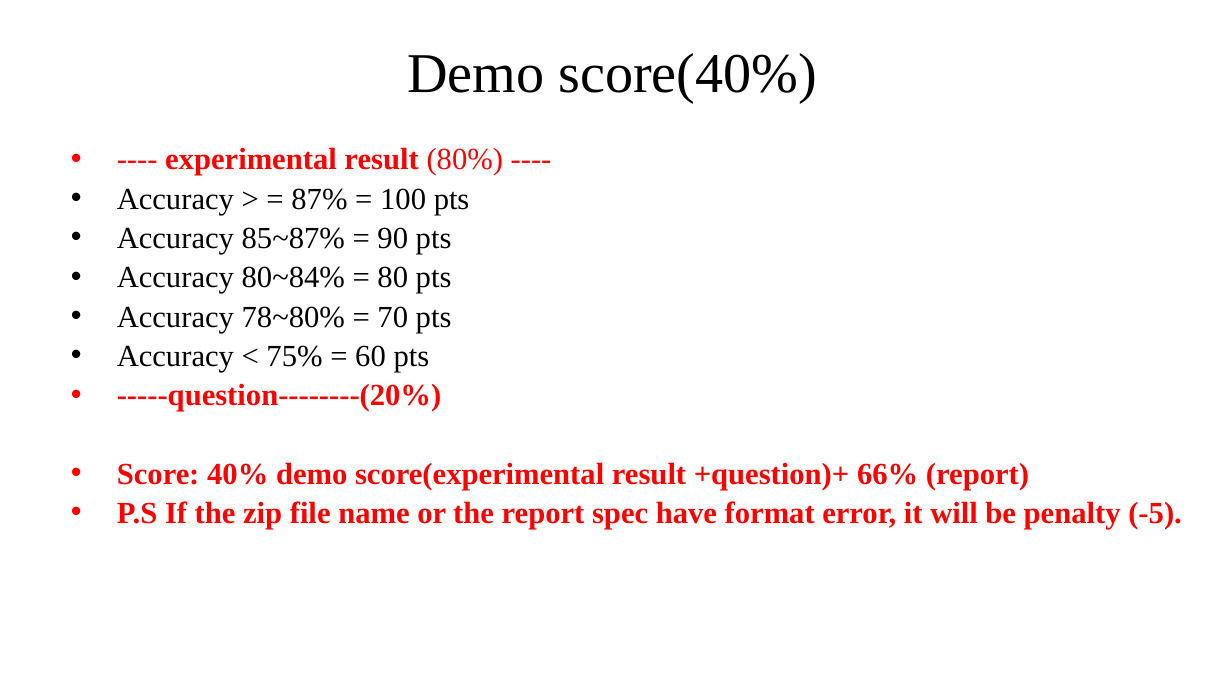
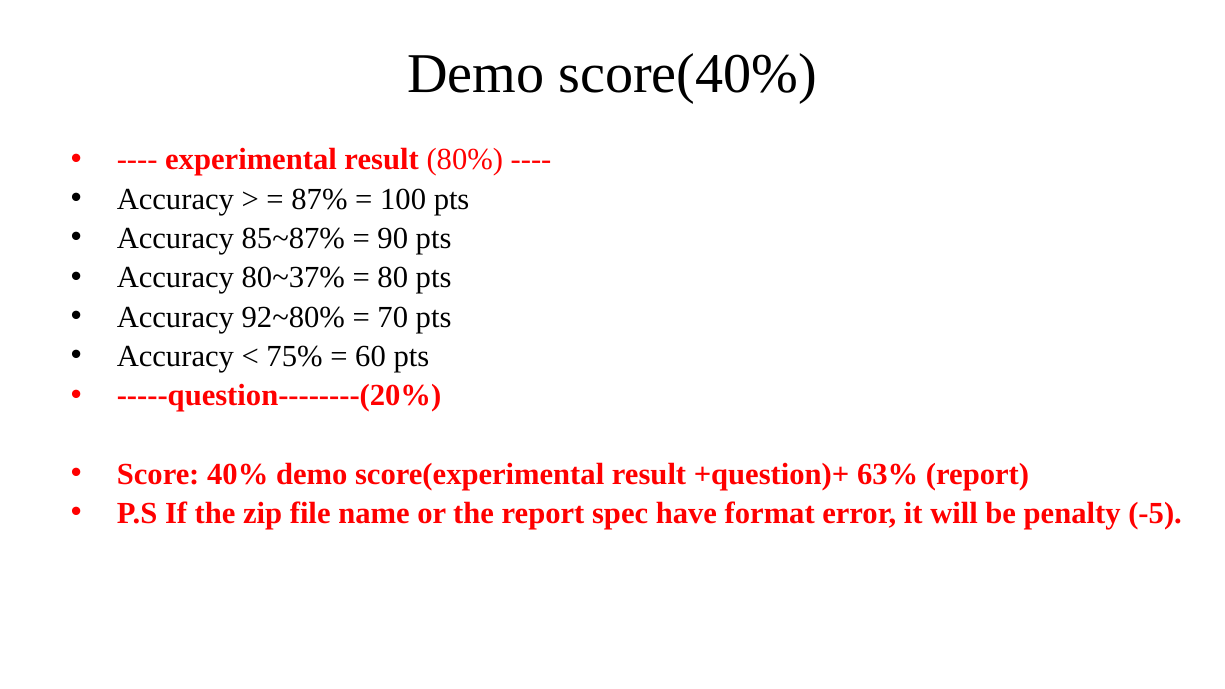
80~84%: 80~84% -> 80~37%
78~80%: 78~80% -> 92~80%
66%: 66% -> 63%
